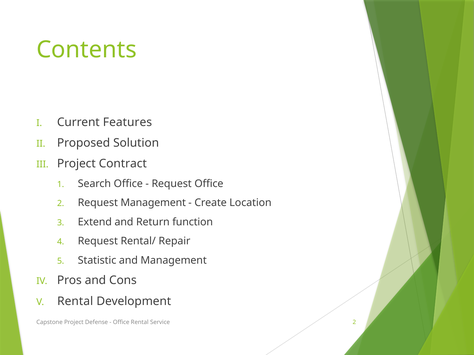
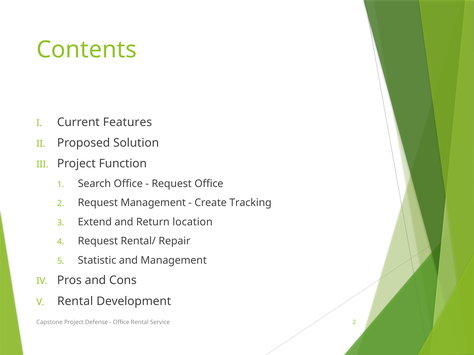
Contract: Contract -> Function
Location: Location -> Tracking
function: function -> location
